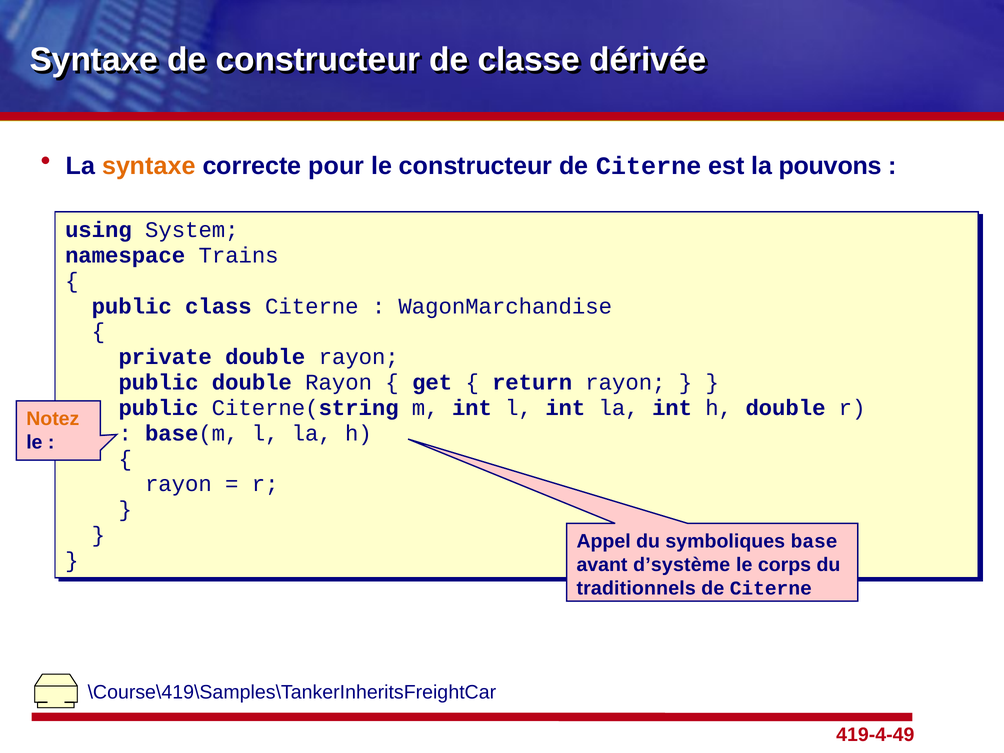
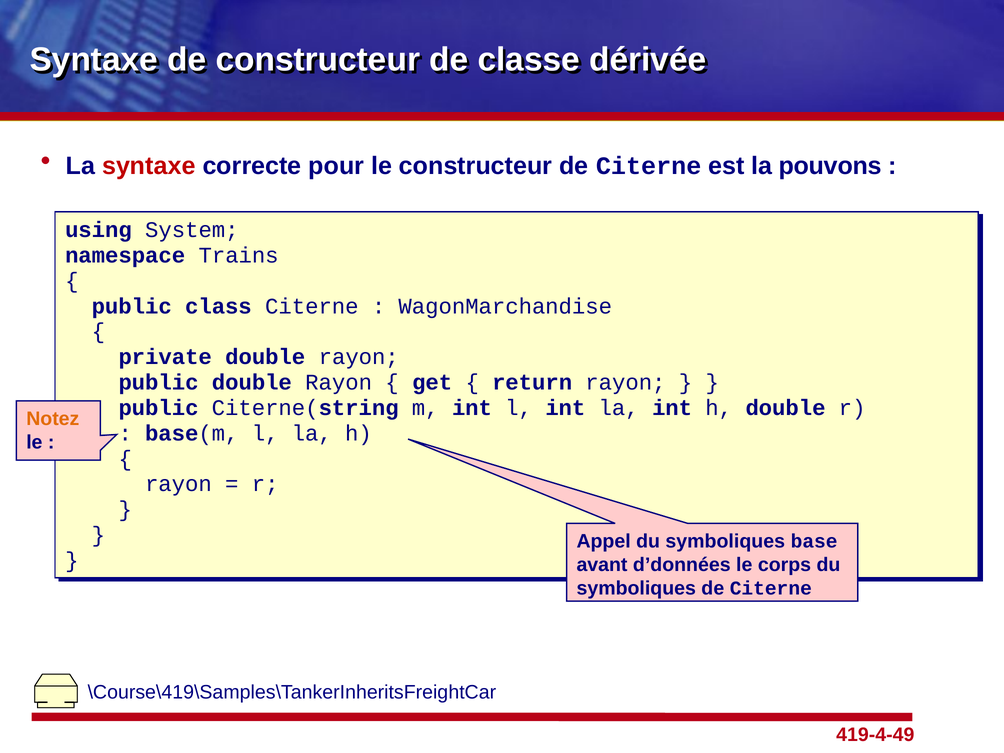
syntaxe at (149, 166) colour: orange -> red
d’système: d’système -> d’données
traditionnels at (636, 588): traditionnels -> symboliques
